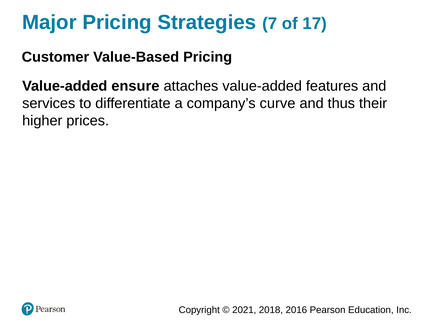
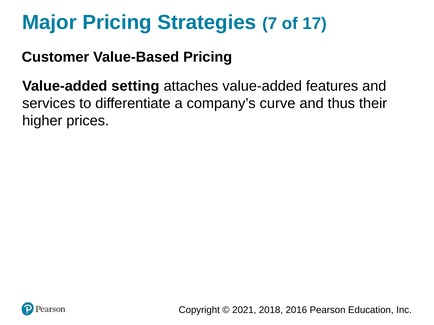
ensure: ensure -> setting
